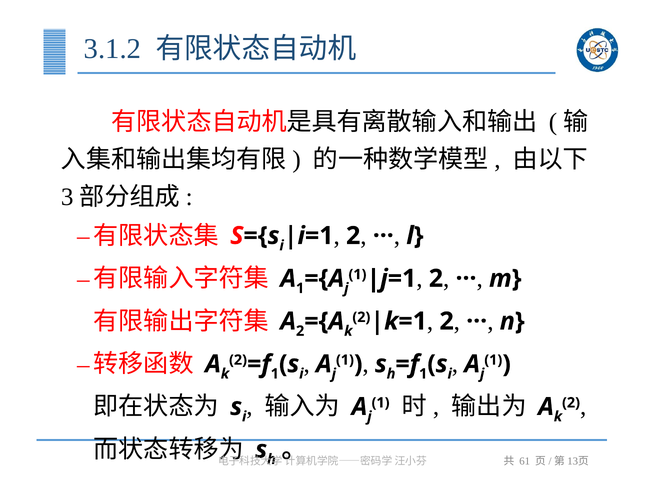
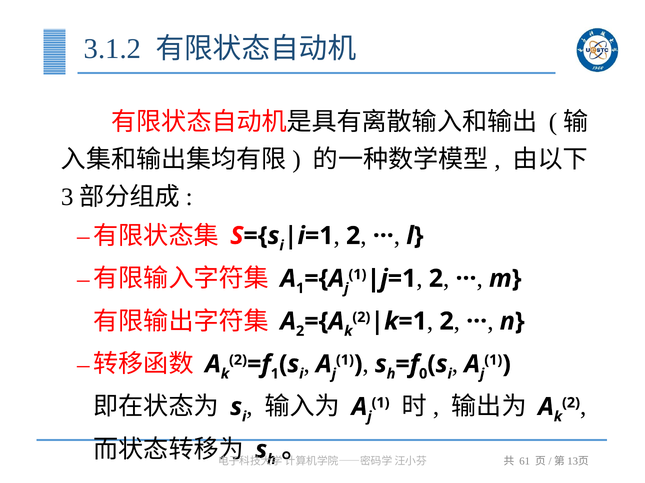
1 at (423, 374): 1 -> 0
